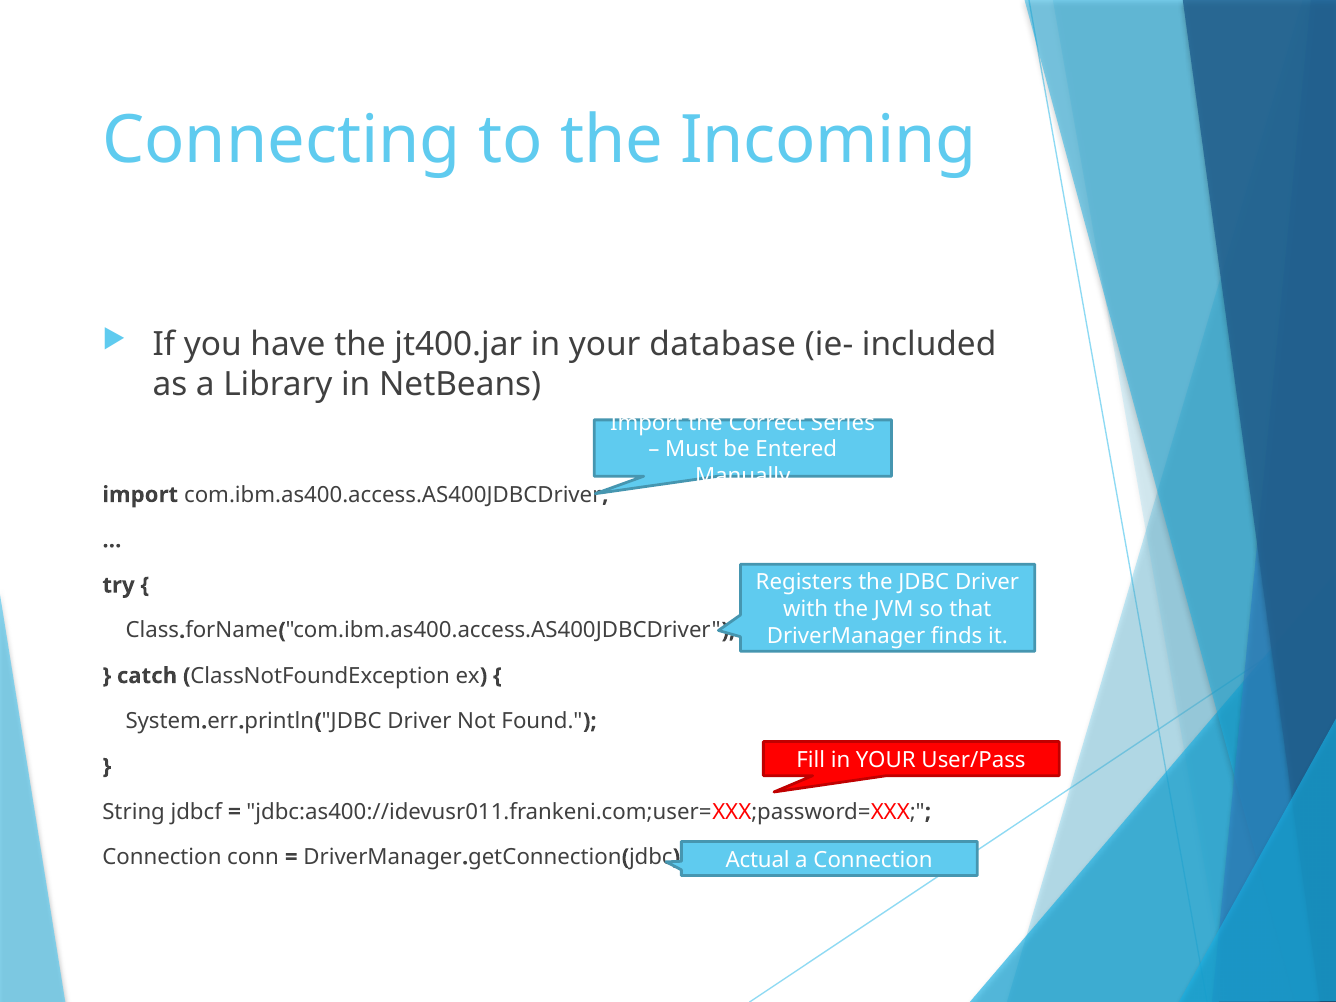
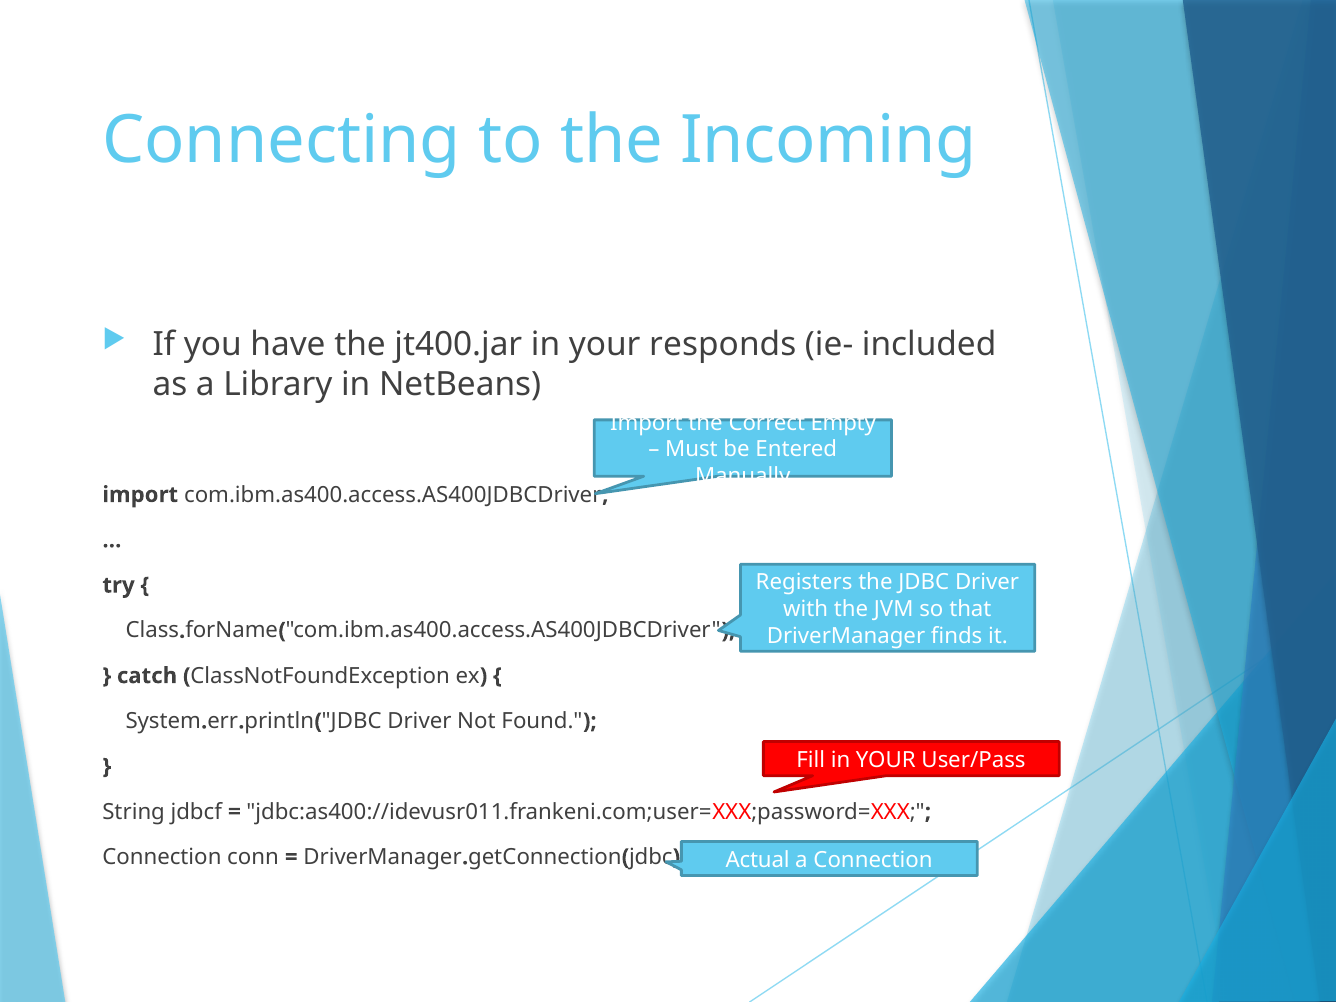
database: database -> responds
Series: Series -> Empty
